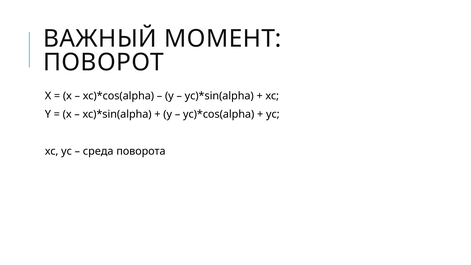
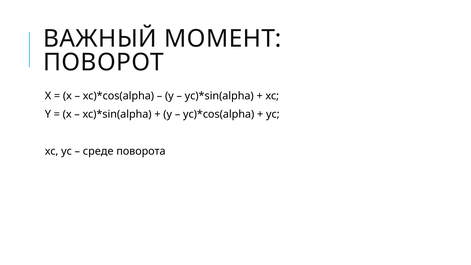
среда: среда -> среде
